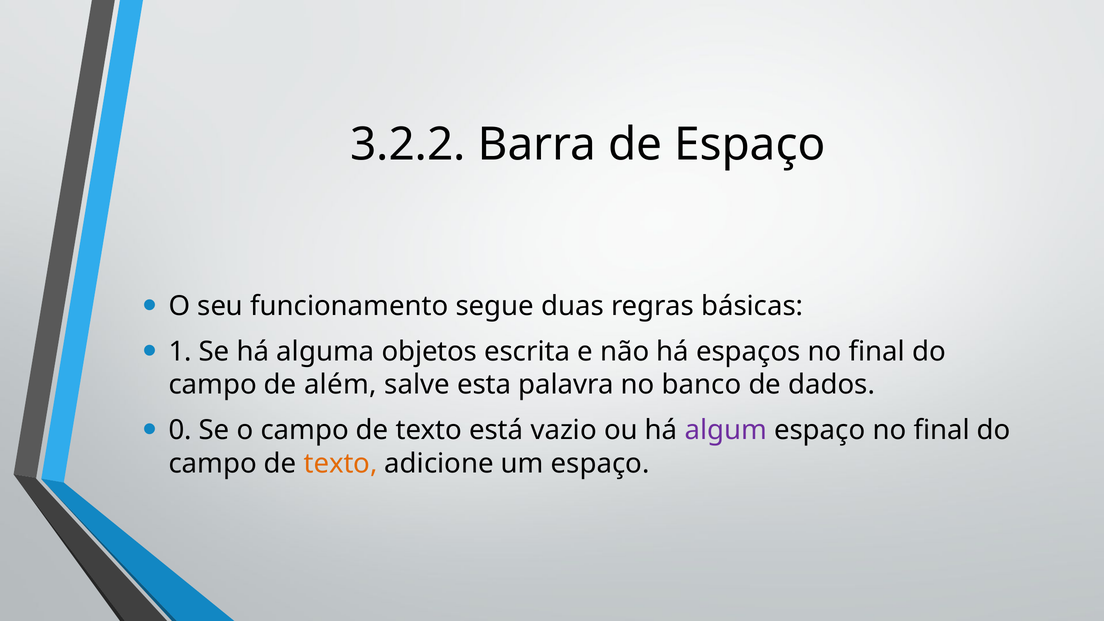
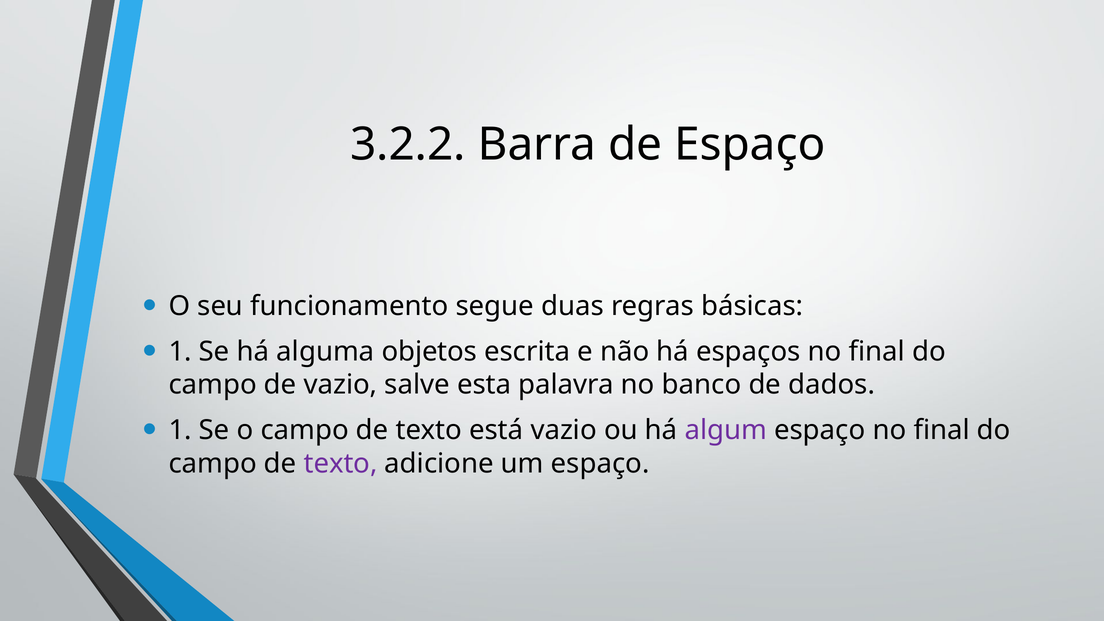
de além: além -> vazio
0 at (180, 430): 0 -> 1
texto at (341, 463) colour: orange -> purple
